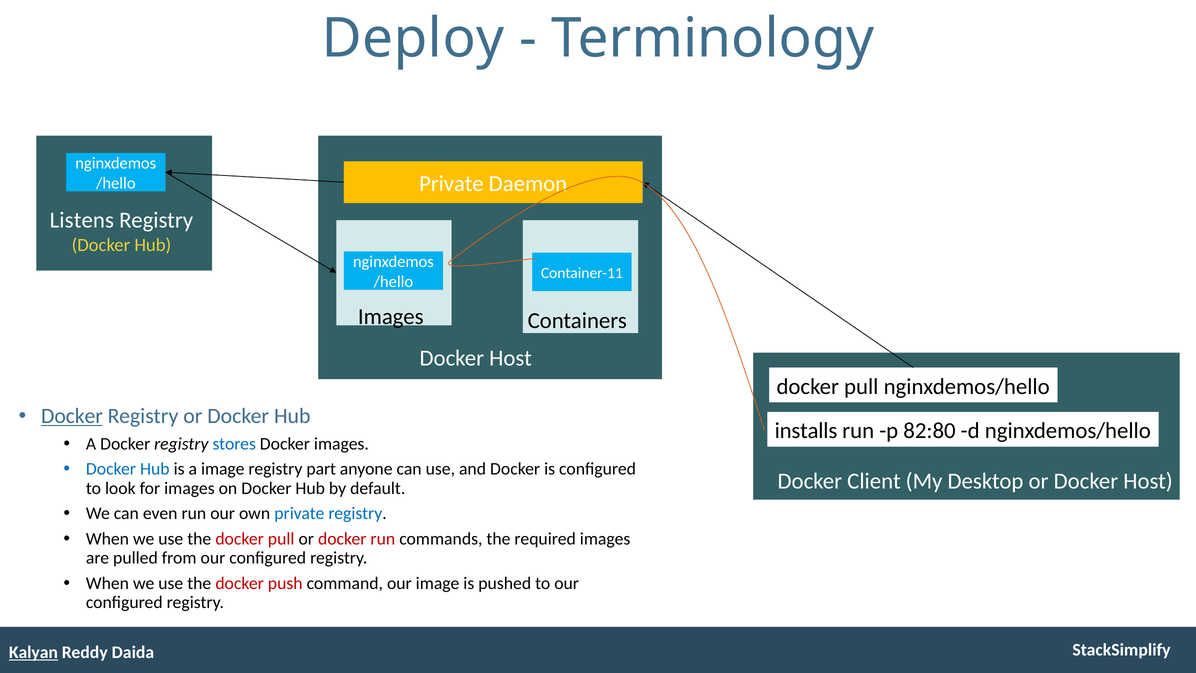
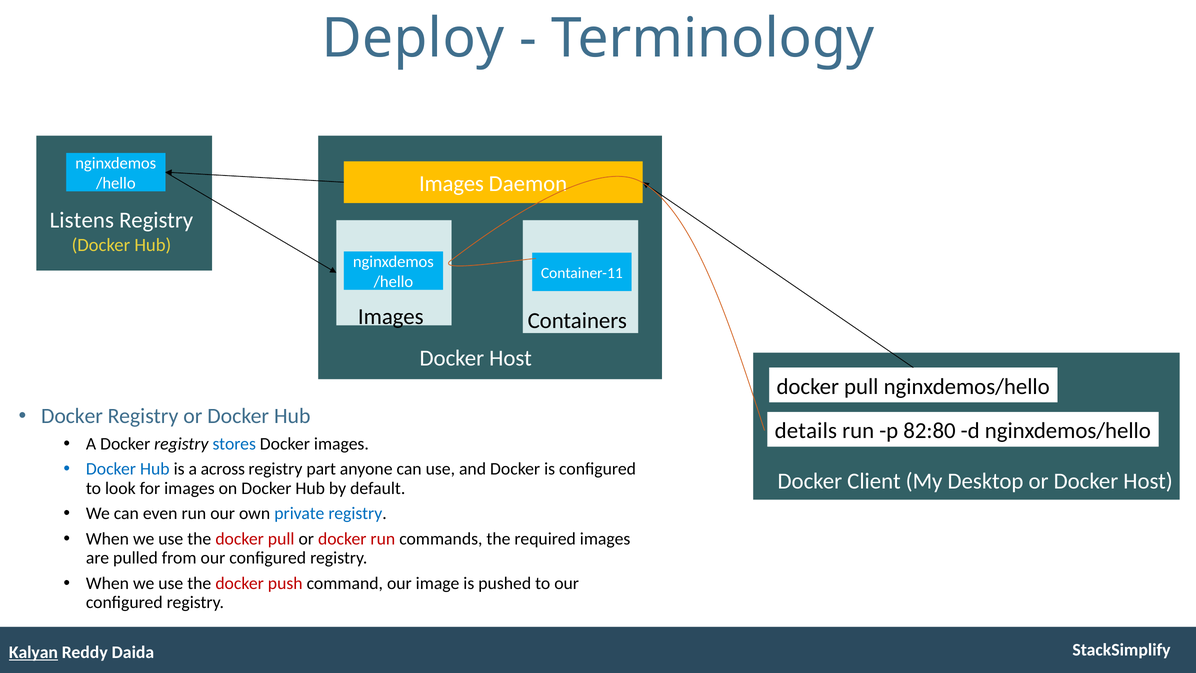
Private at (451, 184): Private -> Images
Docker at (72, 416) underline: present -> none
installs: installs -> details
a image: image -> across
